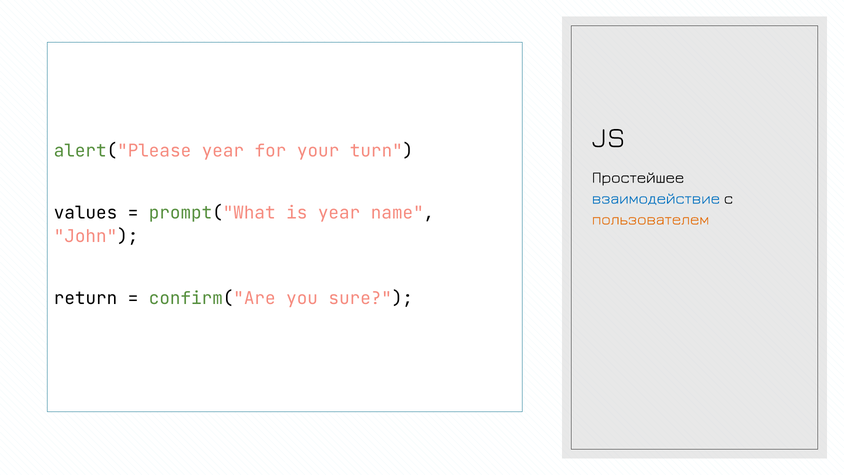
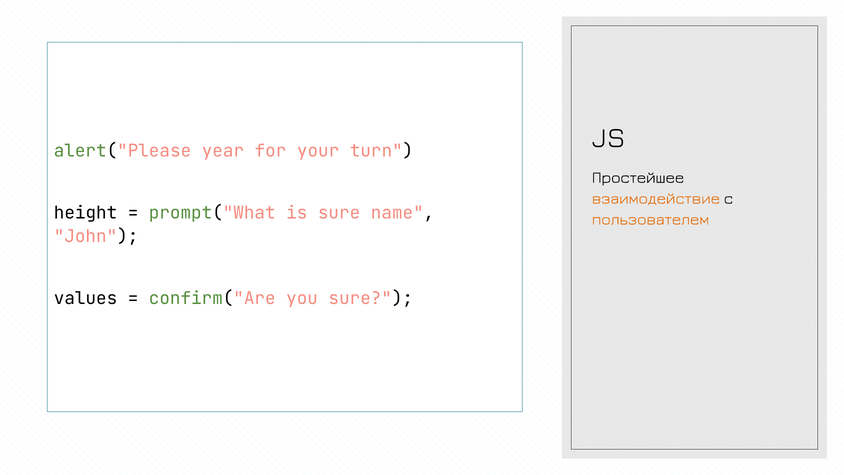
взаимодействие colour: blue -> orange
values: values -> height
is year: year -> sure
return: return -> values
